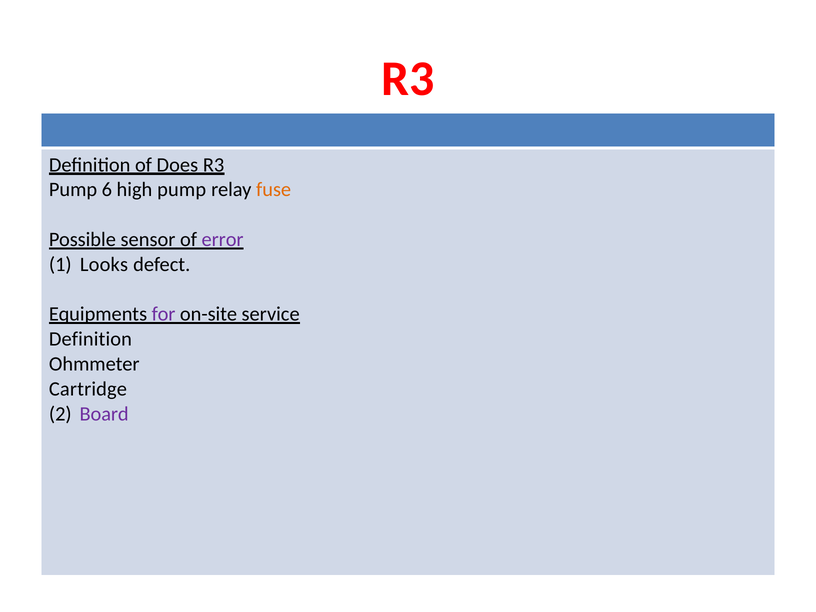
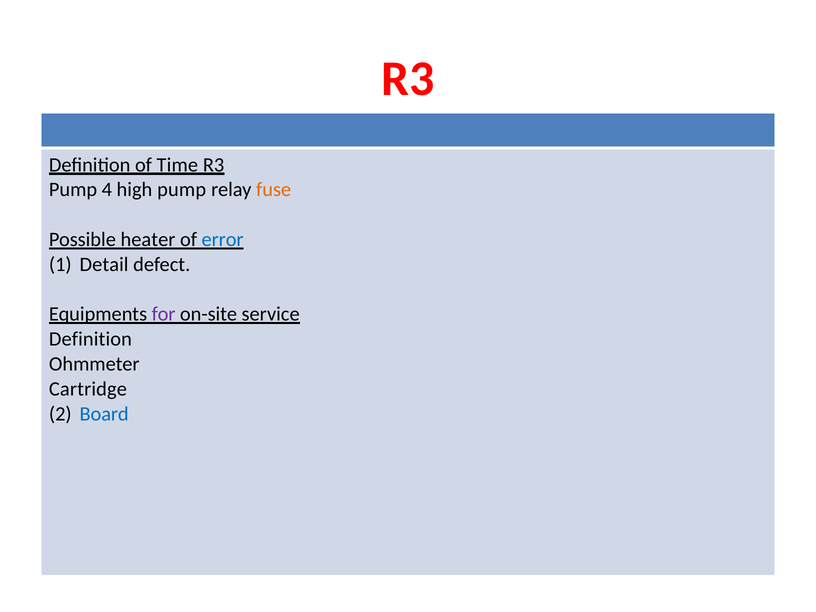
Does: Does -> Time
6: 6 -> 4
sensor: sensor -> heater
error colour: purple -> blue
Looks: Looks -> Detail
Board colour: purple -> blue
